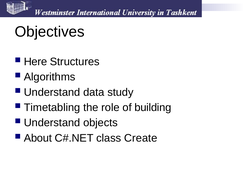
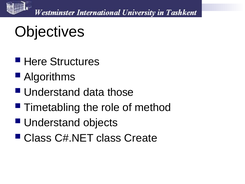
study: study -> those
building: building -> method
About at (38, 138): About -> Class
